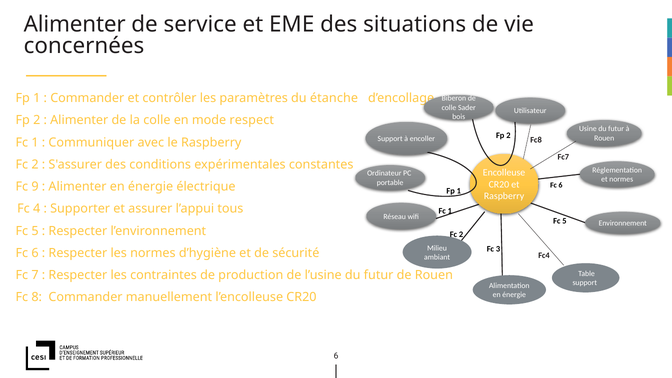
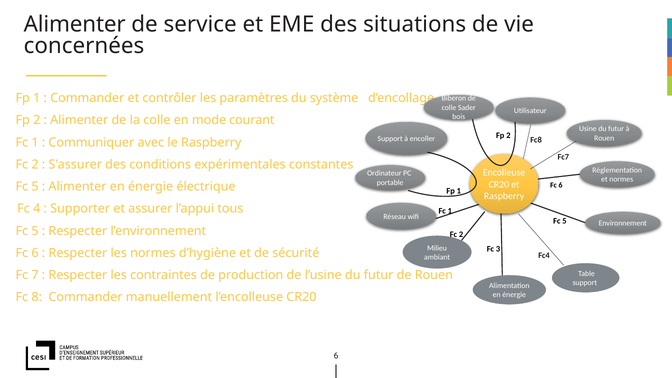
étanche: étanche -> système
respect: respect -> courant
9 at (35, 187): 9 -> 5
